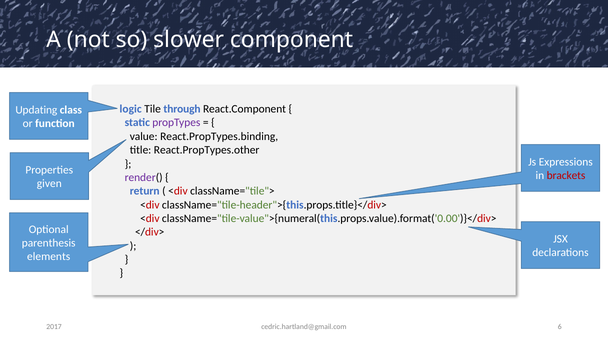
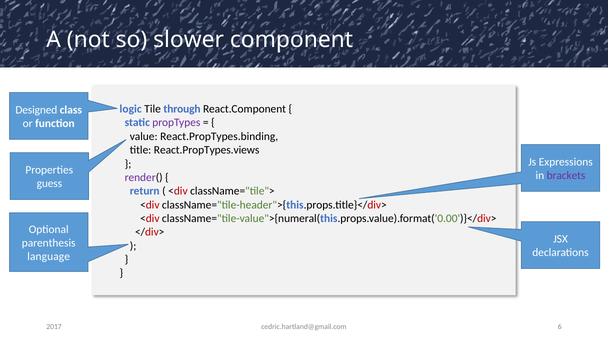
Updating: Updating -> Designed
React.PropTypes.other: React.PropTypes.other -> React.PropTypes.views
brackets colour: red -> purple
given: given -> guess
elements: elements -> language
